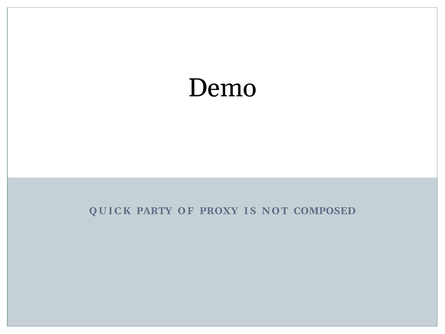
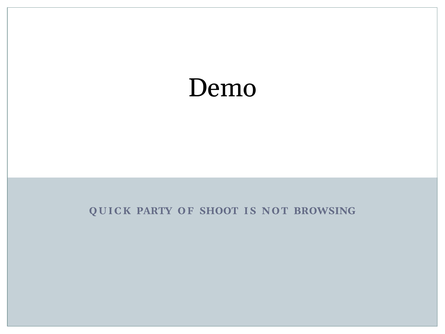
PROXY: PROXY -> SHOOT
COMPOSED: COMPOSED -> BROWSING
